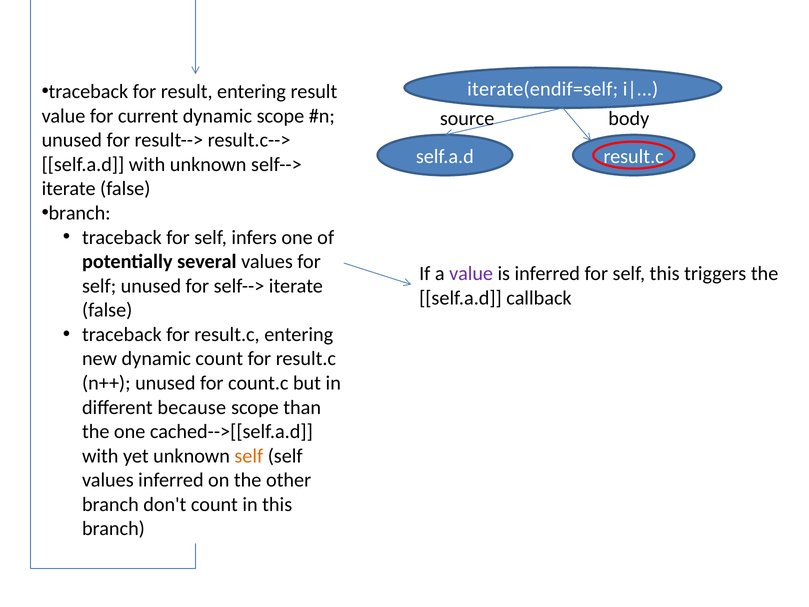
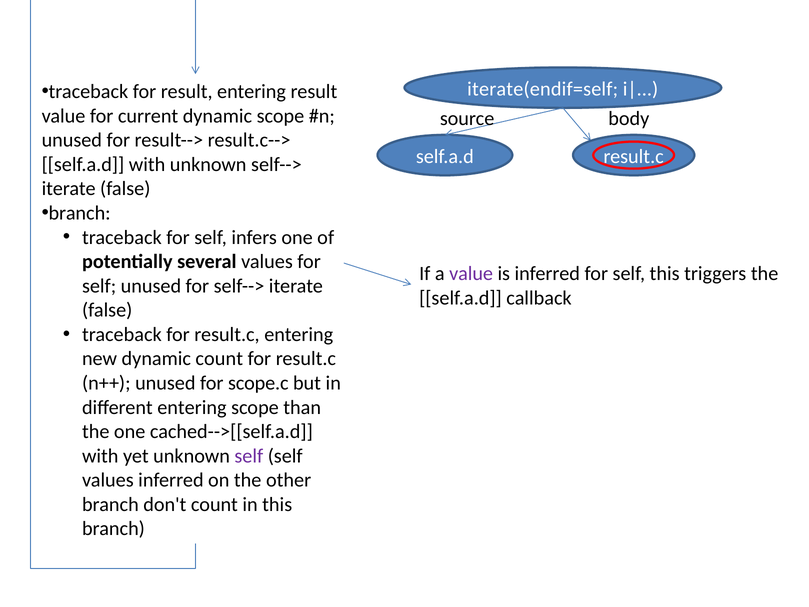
count.c: count.c -> scope.c
different because: because -> entering
self at (249, 456) colour: orange -> purple
